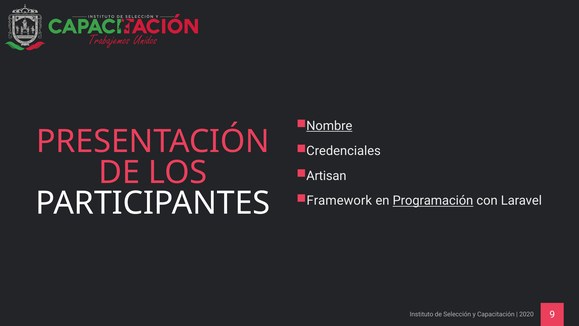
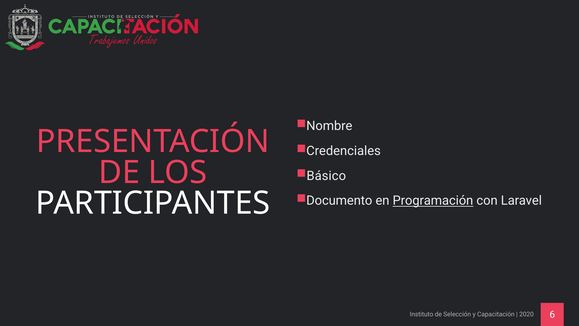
Nombre underline: present -> none
Artisan: Artisan -> Básico
Framework: Framework -> Documento
9: 9 -> 6
